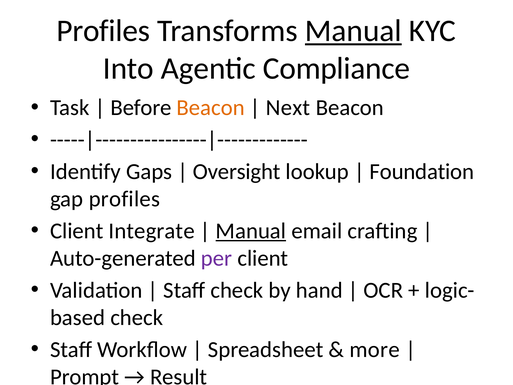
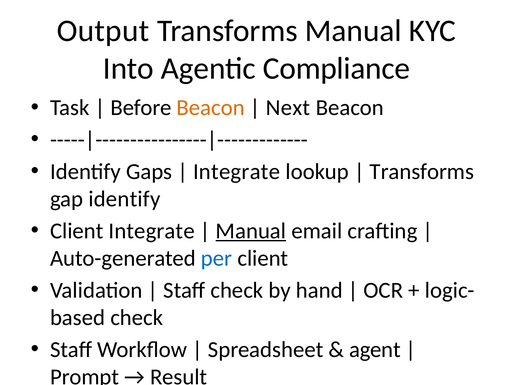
Profiles at (103, 31): Profiles -> Output
Manual at (353, 31) underline: present -> none
Oversight at (237, 171): Oversight -> Integrate
Foundation at (422, 171): Foundation -> Transforms
gap profiles: profiles -> identify
per colour: purple -> blue
more: more -> agent
